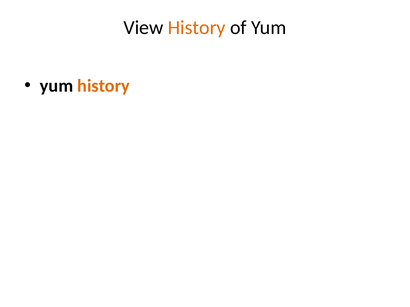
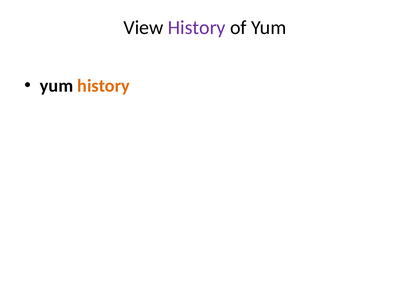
History at (197, 28) colour: orange -> purple
